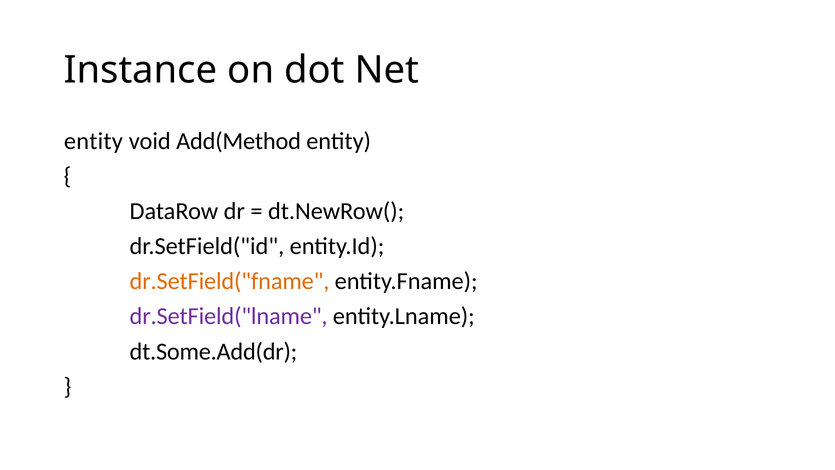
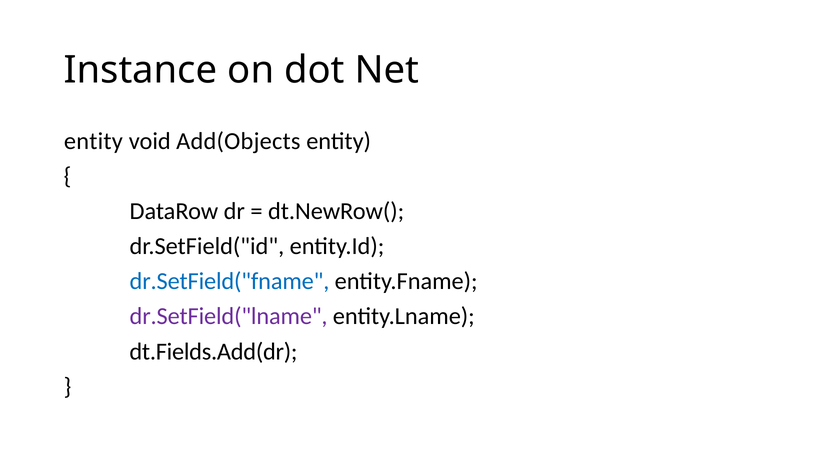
Add(Method: Add(Method -> Add(Objects
dr.SetField("fname colour: orange -> blue
dt.Some.Add(dr: dt.Some.Add(dr -> dt.Fields.Add(dr
